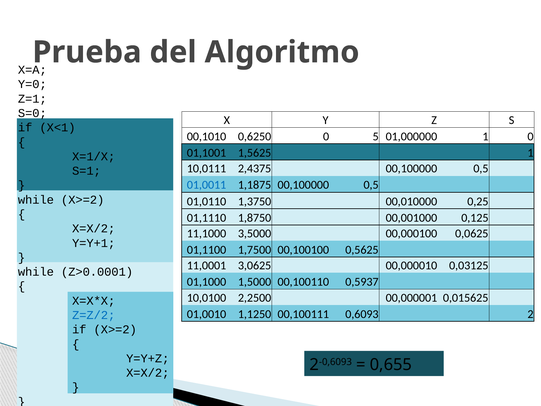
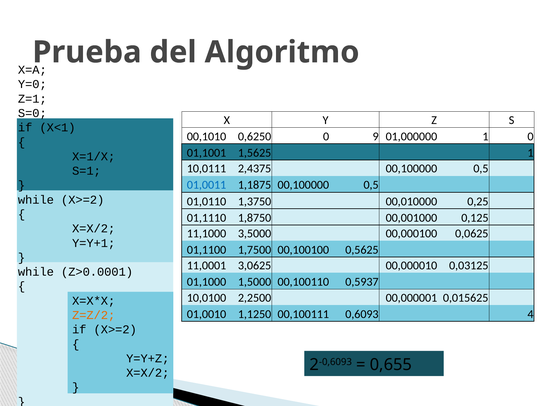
5: 5 -> 9
2: 2 -> 4
Z=Z/2 colour: blue -> orange
